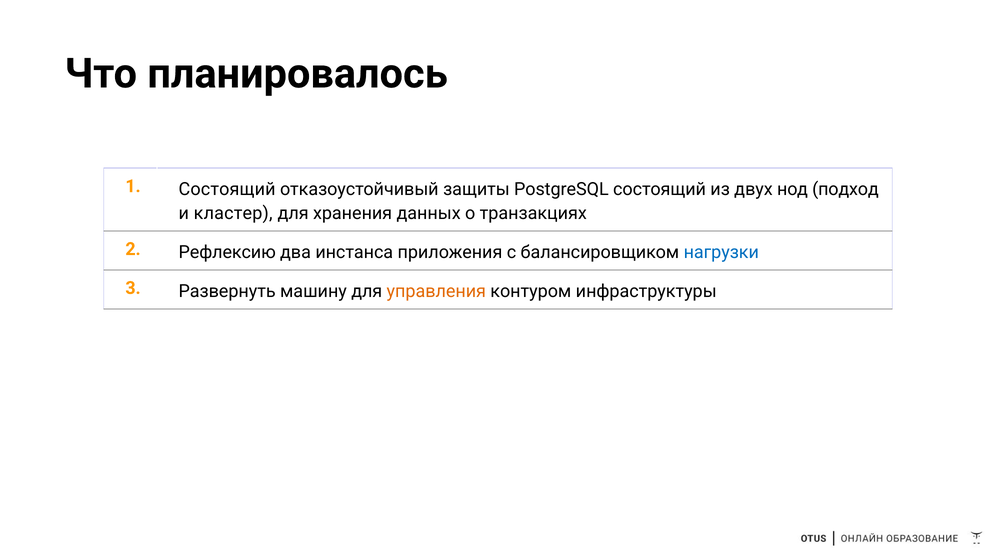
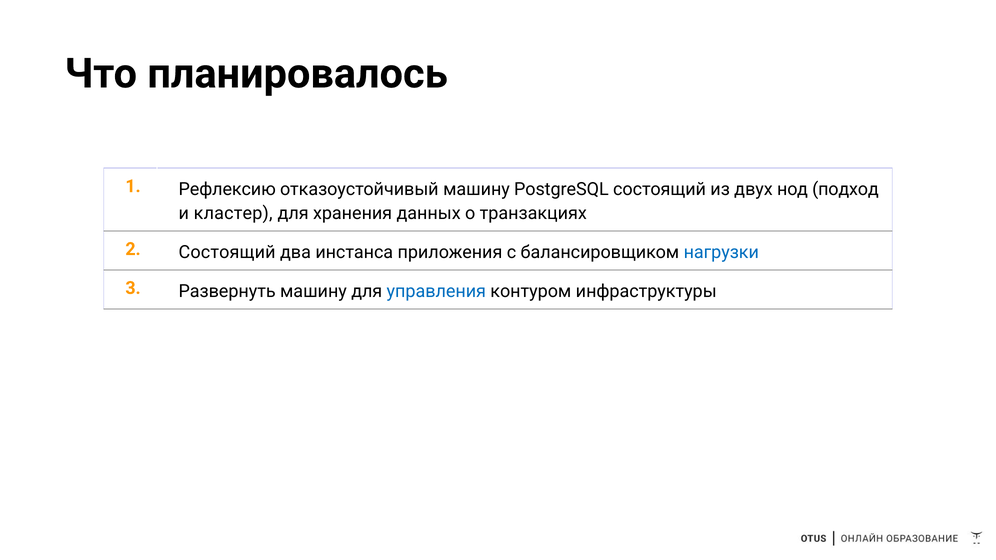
1 Состоящий: Состоящий -> Рефлексию
отказоустойчивый защиты: защиты -> машину
2 Рефлексию: Рефлексию -> Состоящий
управления colour: orange -> blue
